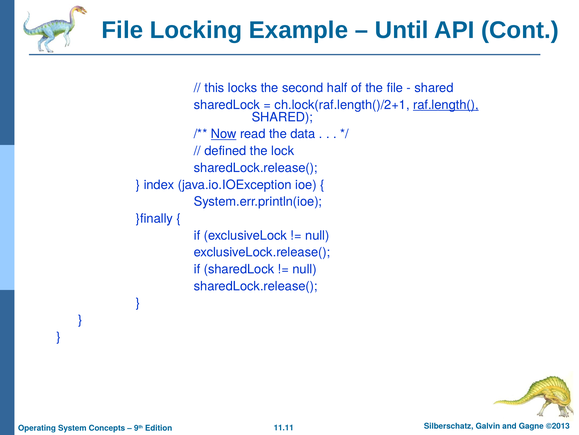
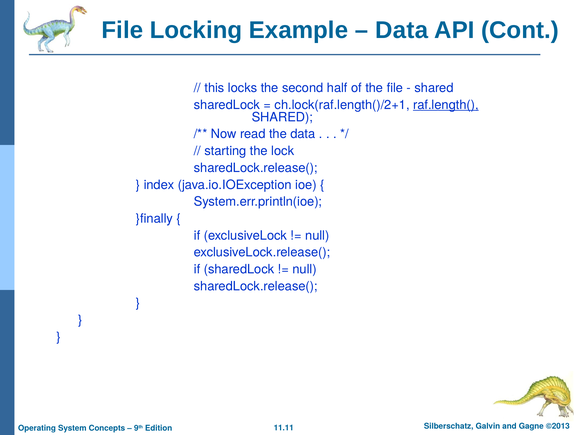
Until at (402, 30): Until -> Data
Now underline: present -> none
defined: defined -> starting
